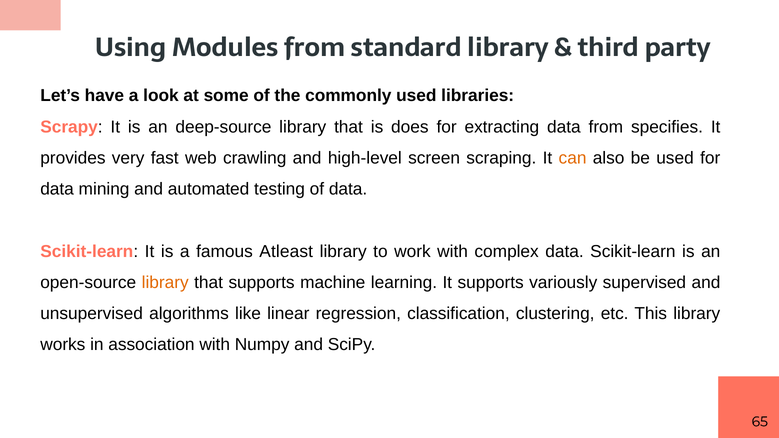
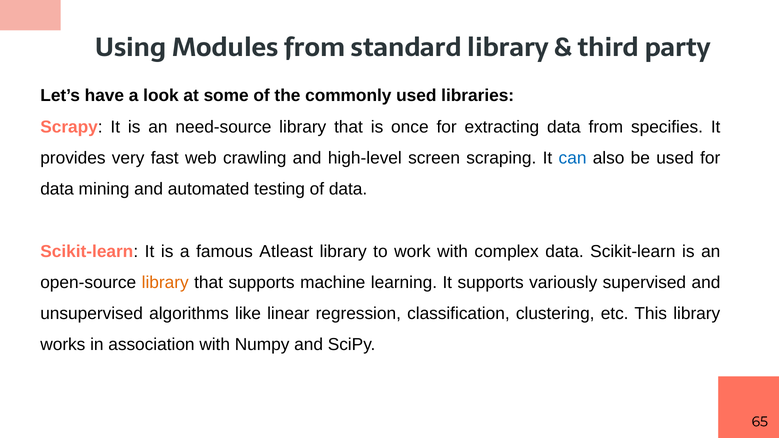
deep-source: deep-source -> need-source
does: does -> once
can colour: orange -> blue
